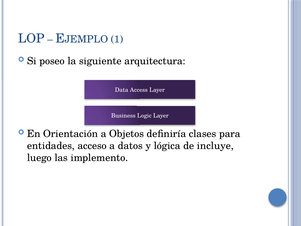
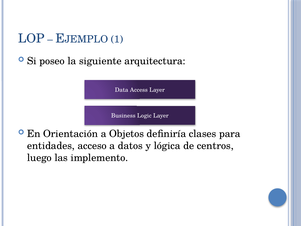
incluye: incluye -> centros
